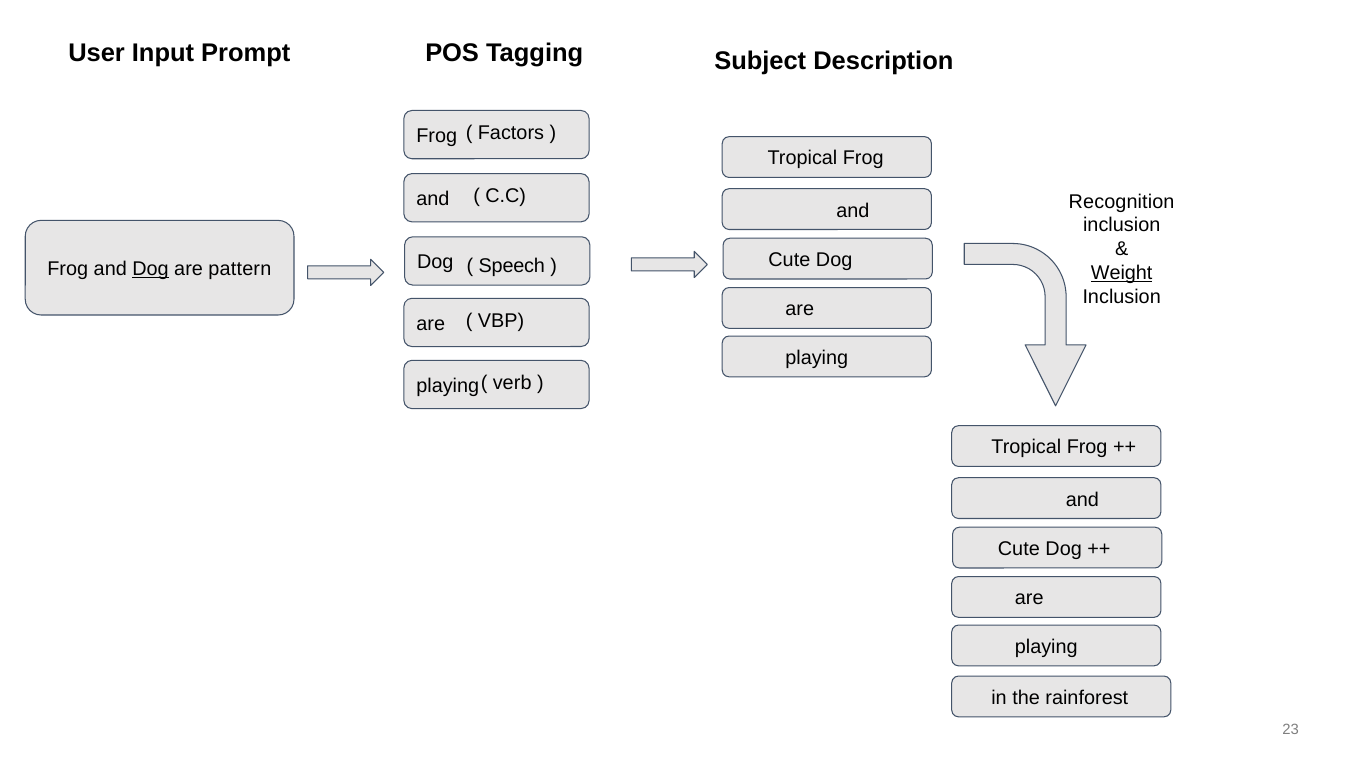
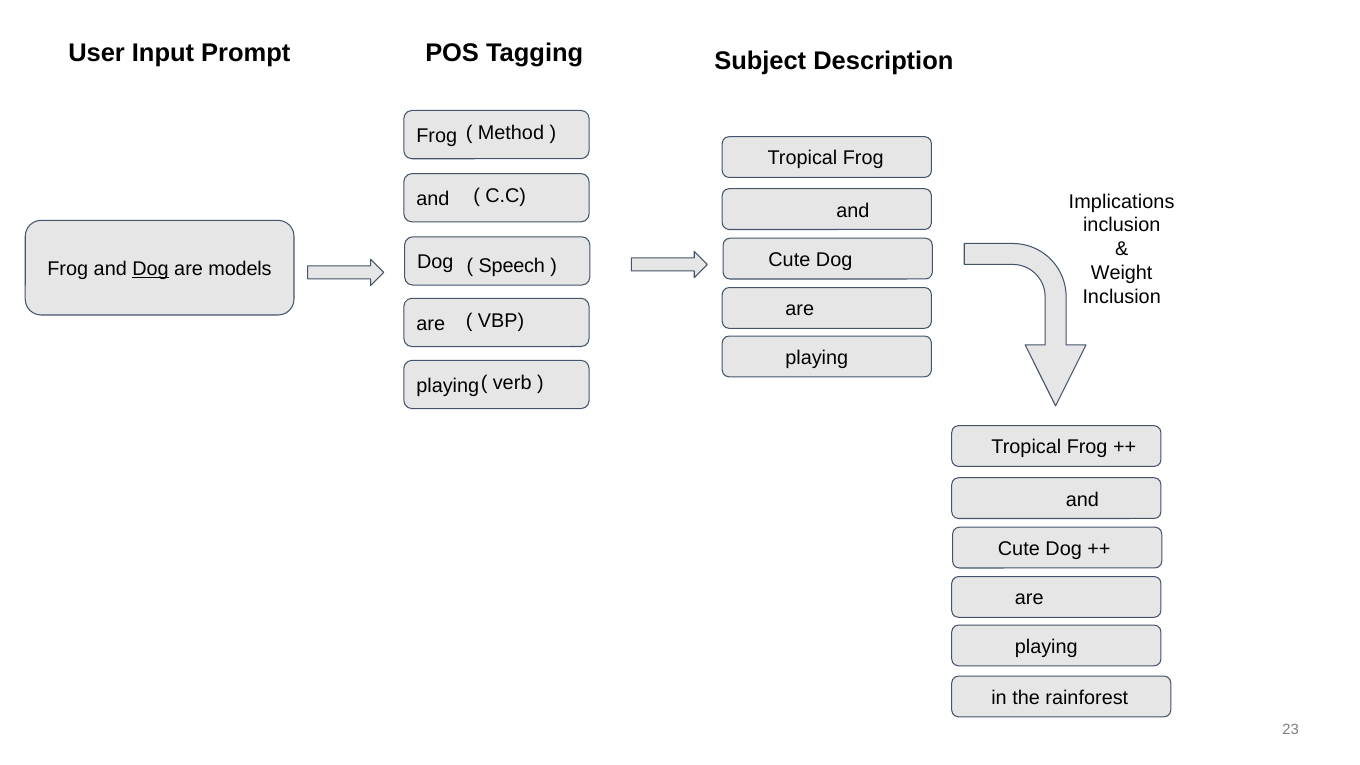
Factors: Factors -> Method
Recognition: Recognition -> Implications
pattern: pattern -> models
Weight underline: present -> none
